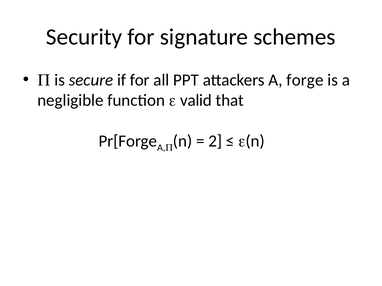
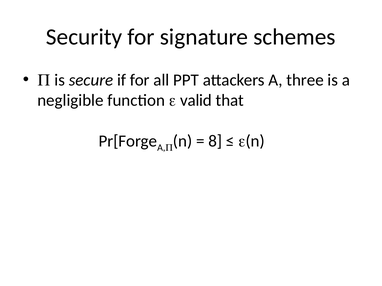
forge: forge -> three
2: 2 -> 8
